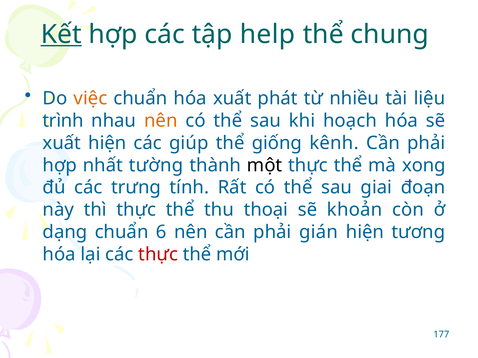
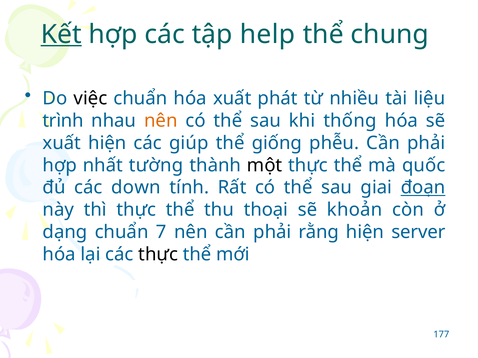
việc colour: orange -> black
hoạch: hoạch -> thống
kênh: kênh -> phễu
xong: xong -> quốc
trưng: trưng -> down
đoạn underline: none -> present
6: 6 -> 7
gián: gián -> rằng
tương: tương -> server
thực at (158, 255) colour: red -> black
